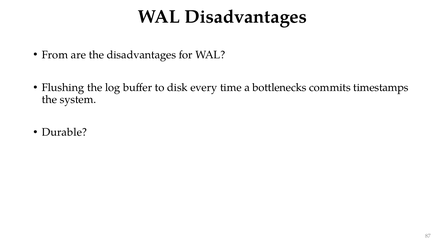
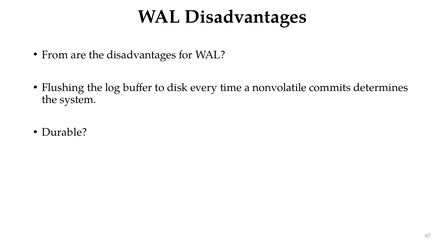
bottlenecks: bottlenecks -> nonvolatile
timestamps: timestamps -> determines
